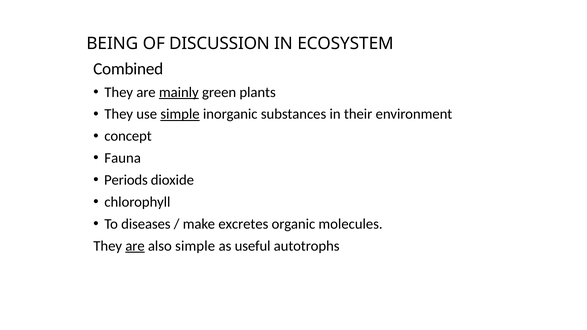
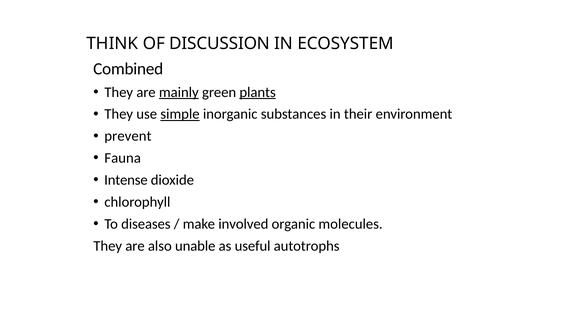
BEING: BEING -> THINK
plants underline: none -> present
concept: concept -> prevent
Periods: Periods -> Intense
excretes: excretes -> involved
are at (135, 246) underline: present -> none
also simple: simple -> unable
